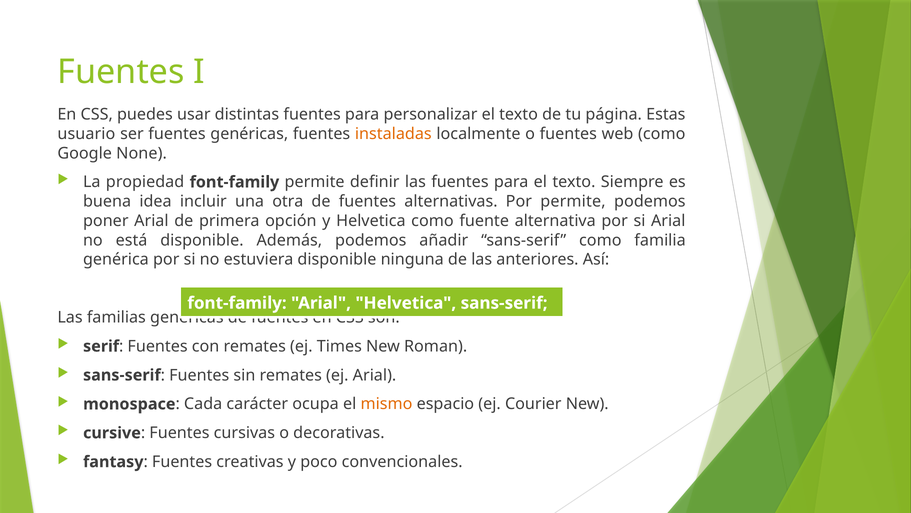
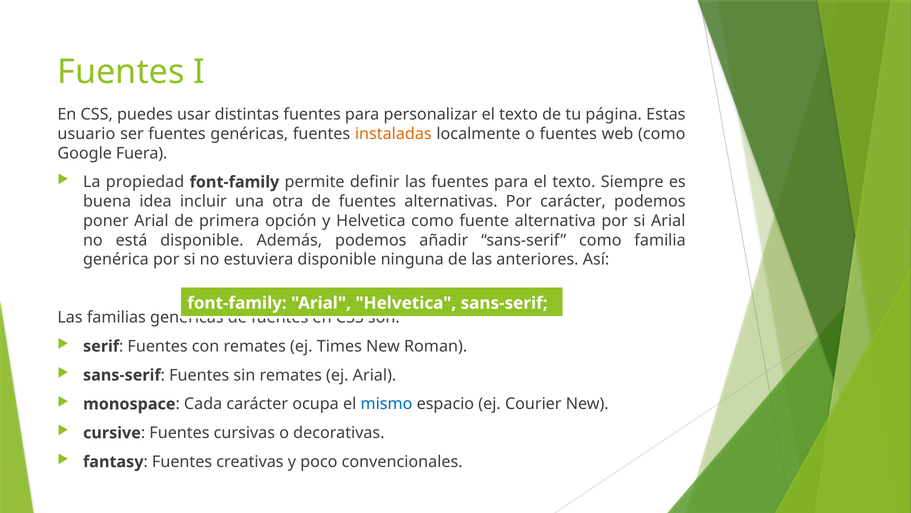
None: None -> Fuera
Por permite: permite -> carácter
mismo colour: orange -> blue
